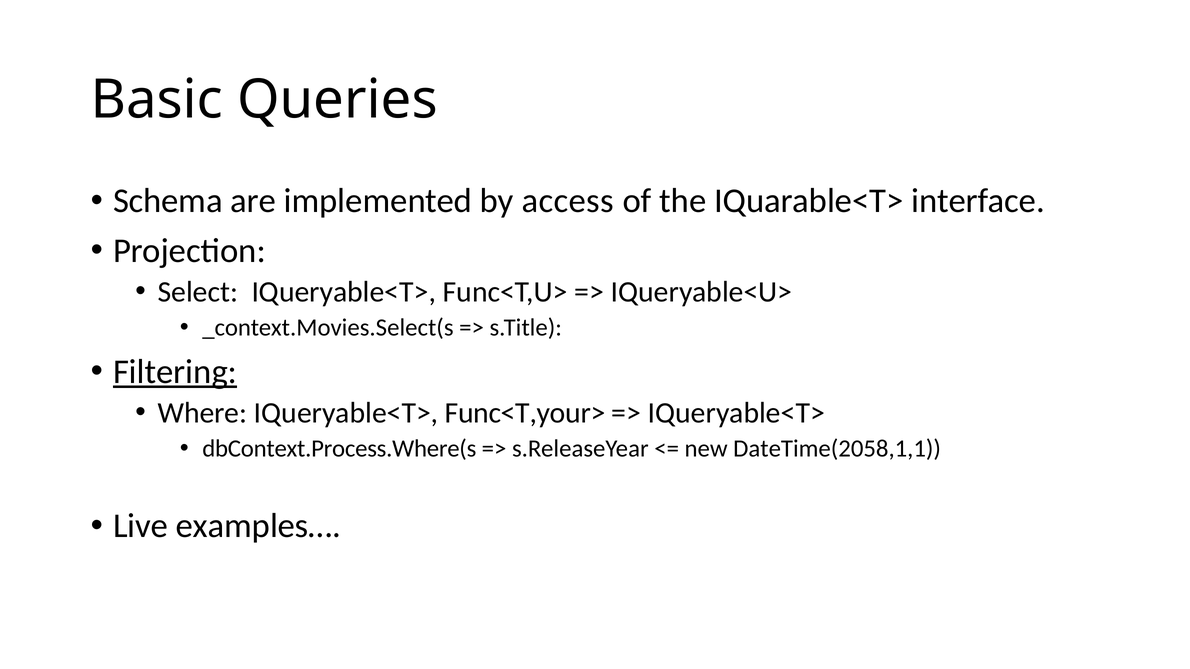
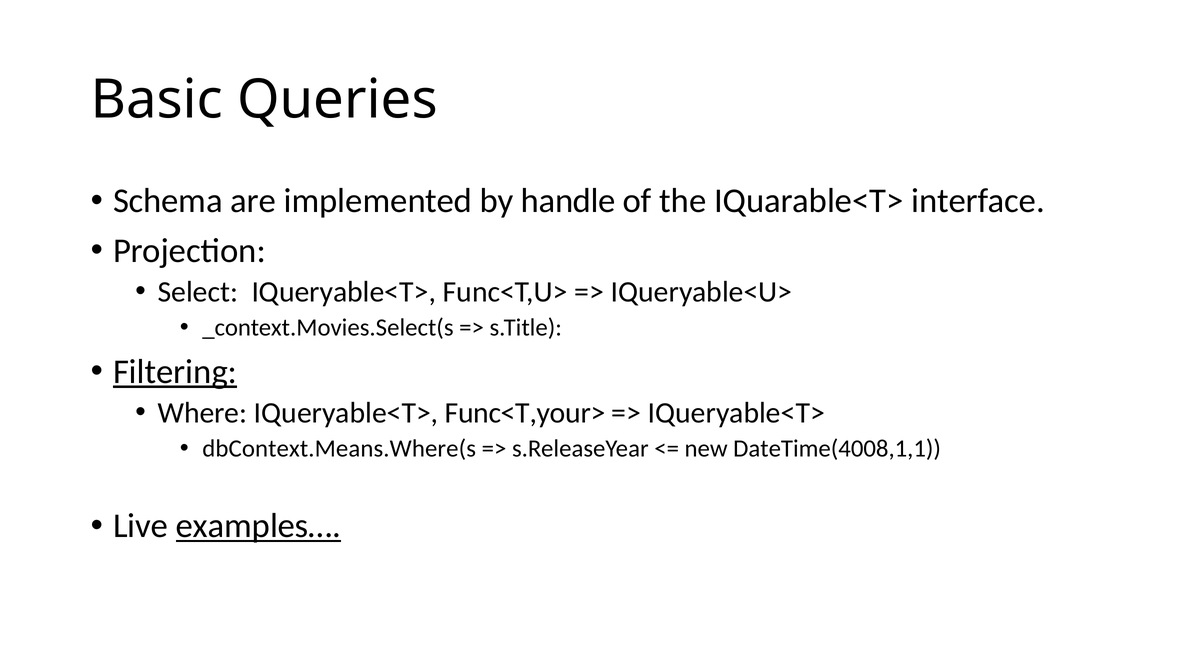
access: access -> handle
dbContext.Process.Where(s: dbContext.Process.Where(s -> dbContext.Means.Where(s
DateTime(2058,1,1: DateTime(2058,1,1 -> DateTime(4008,1,1
examples… underline: none -> present
